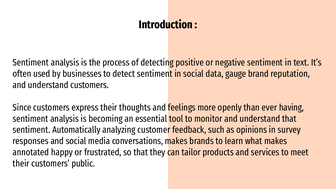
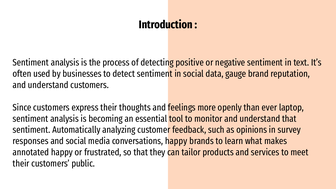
having: having -> laptop
conversations makes: makes -> happy
